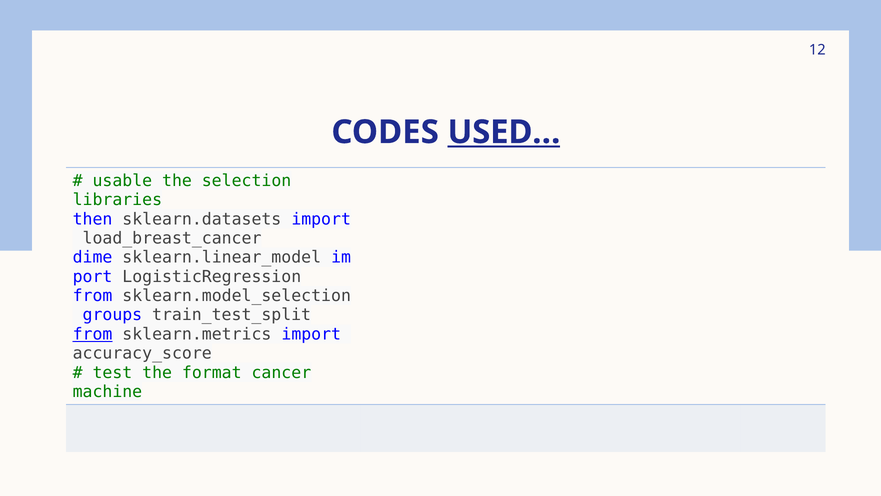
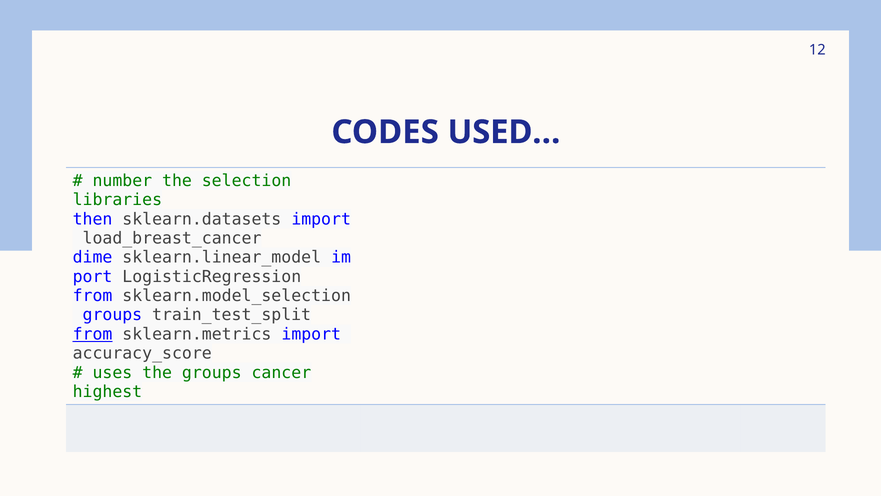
USED… underline: present -> none
usable: usable -> number
test: test -> uses
the format: format -> groups
machine: machine -> highest
